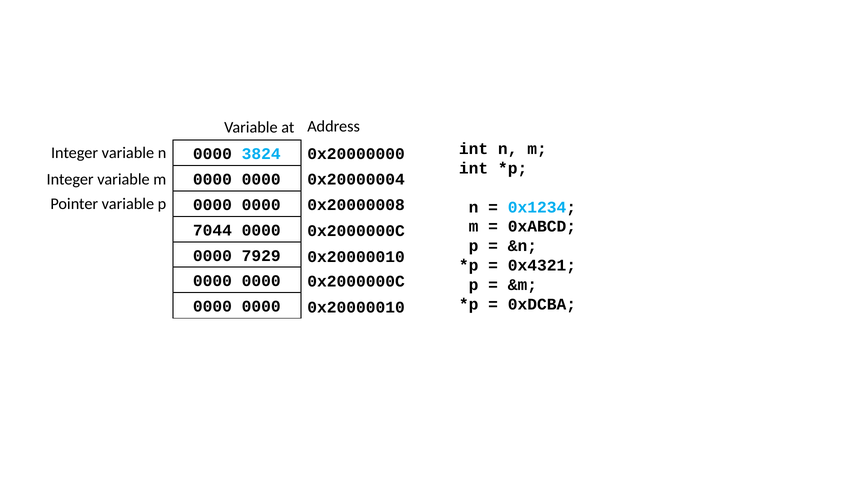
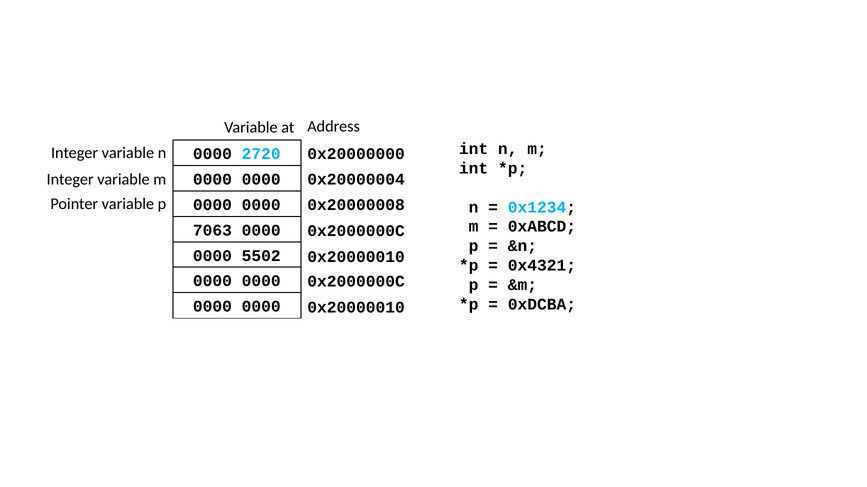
3824: 3824 -> 2720
7044: 7044 -> 7063
7929: 7929 -> 5502
